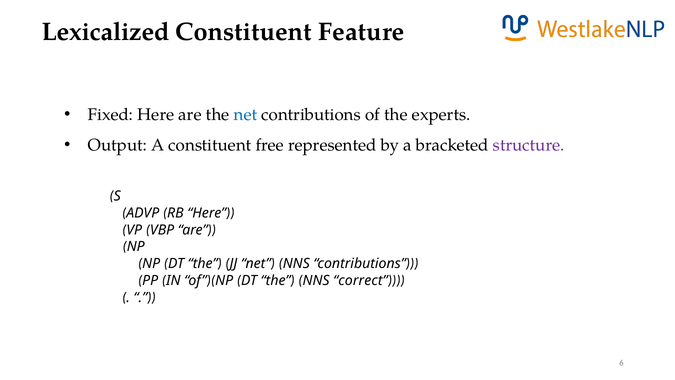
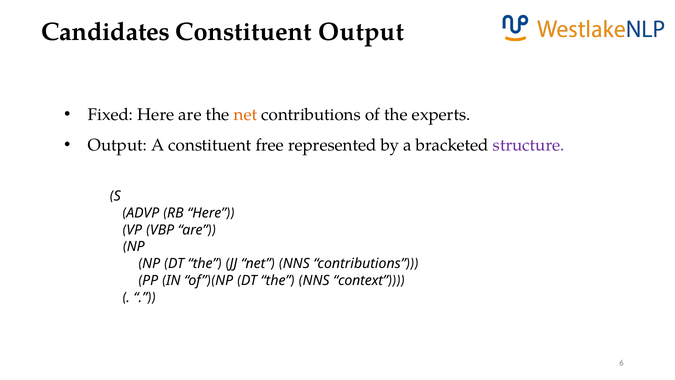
Lexicalized: Lexicalized -> Candidates
Constituent Feature: Feature -> Output
net at (245, 115) colour: blue -> orange
correct: correct -> context
